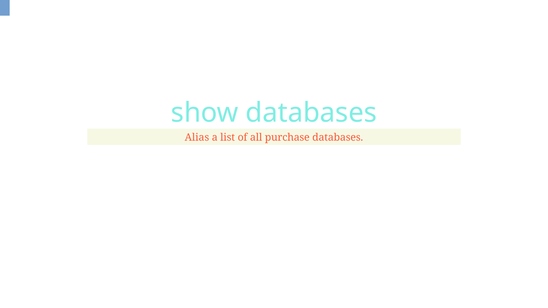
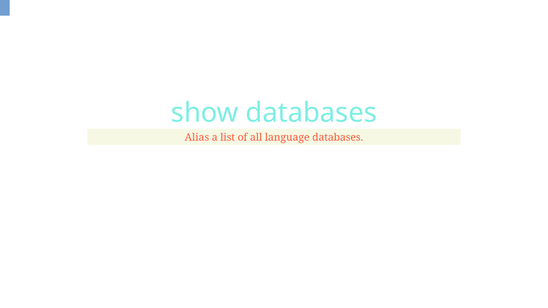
purchase: purchase -> language
